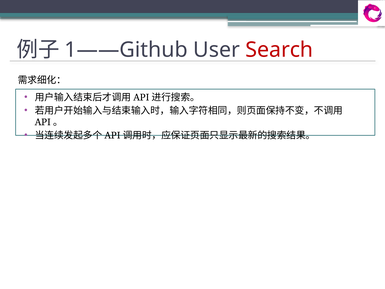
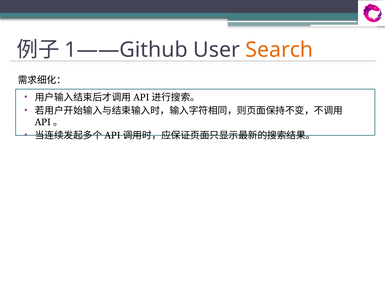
Search colour: red -> orange
